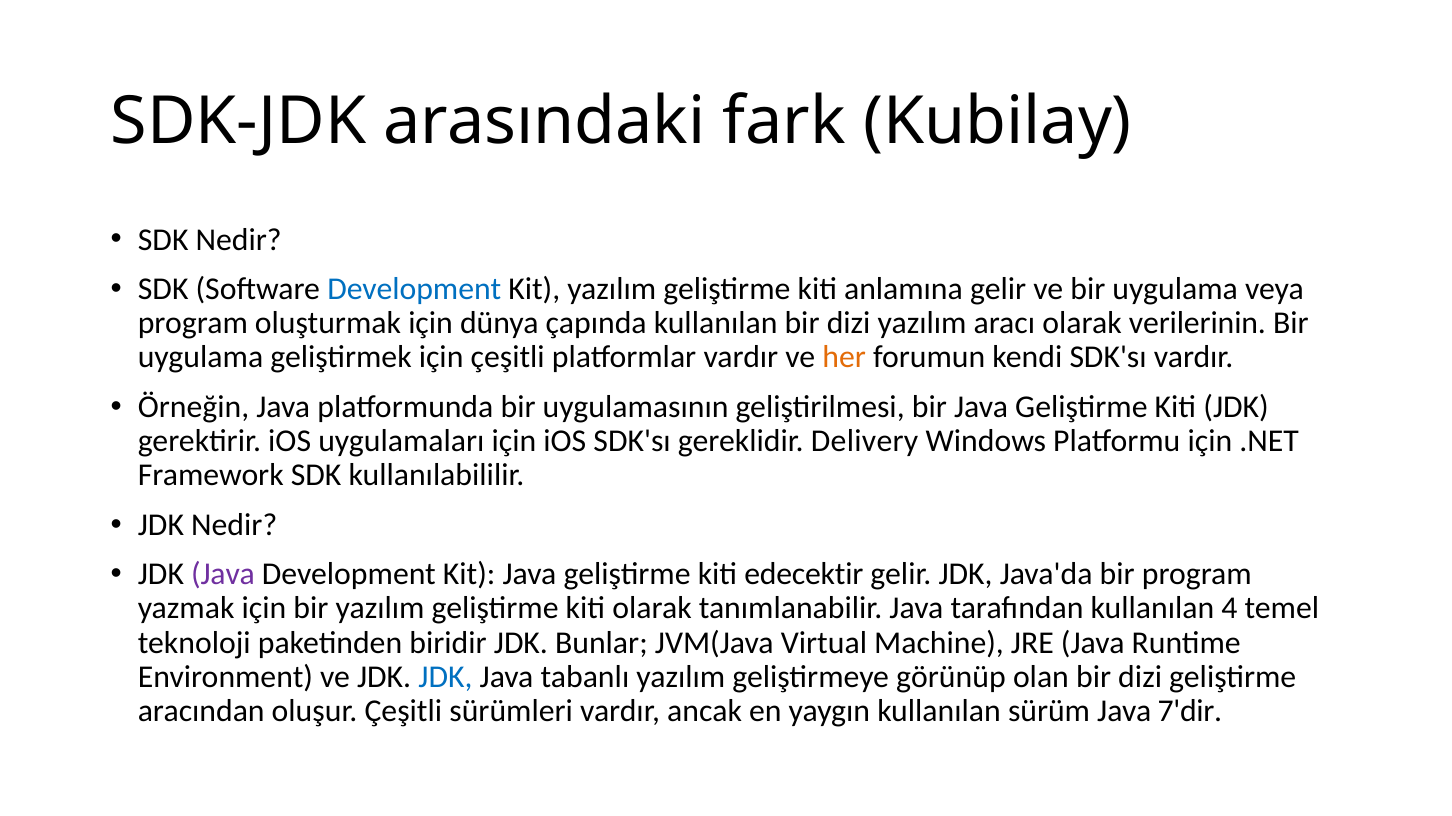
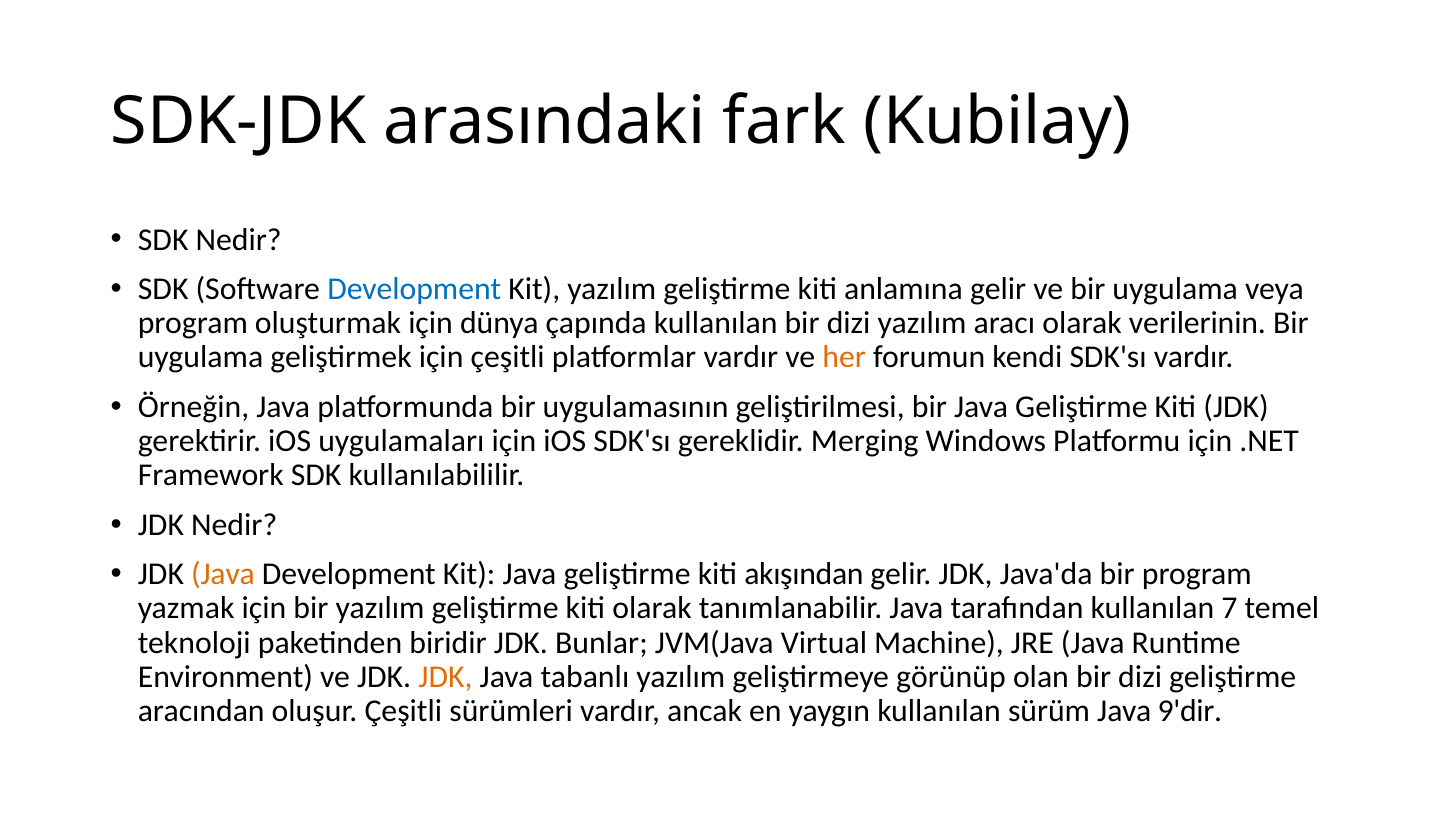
Delivery: Delivery -> Merging
Java at (223, 575) colour: purple -> orange
edecektir: edecektir -> akışından
4: 4 -> 7
JDK at (445, 678) colour: blue -> orange
7'dir: 7'dir -> 9'dir
